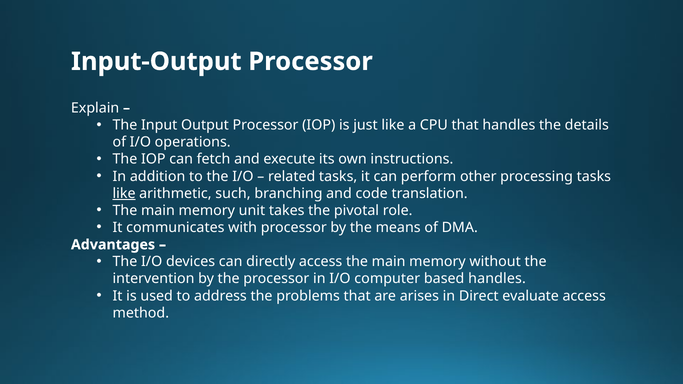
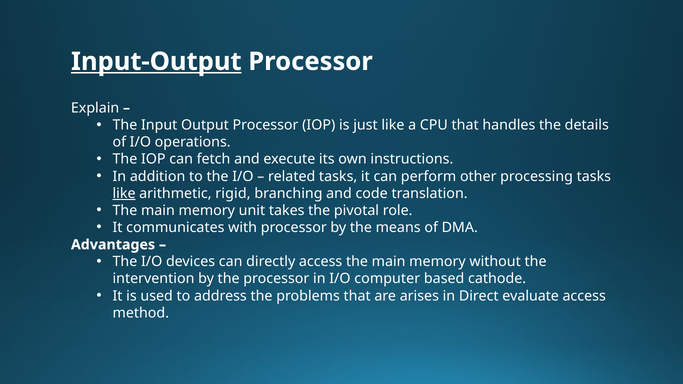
Input-Output underline: none -> present
such: such -> rigid
based handles: handles -> cathode
